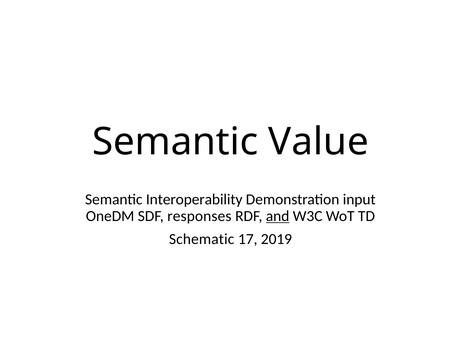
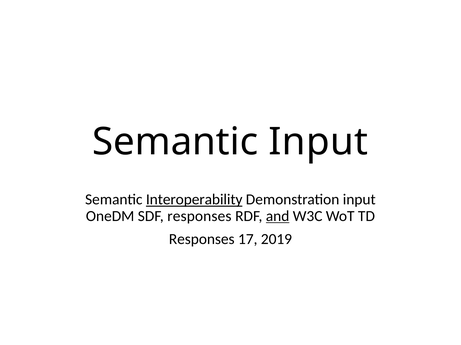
Semantic Value: Value -> Input
Interoperability underline: none -> present
Schematic at (202, 240): Schematic -> Responses
